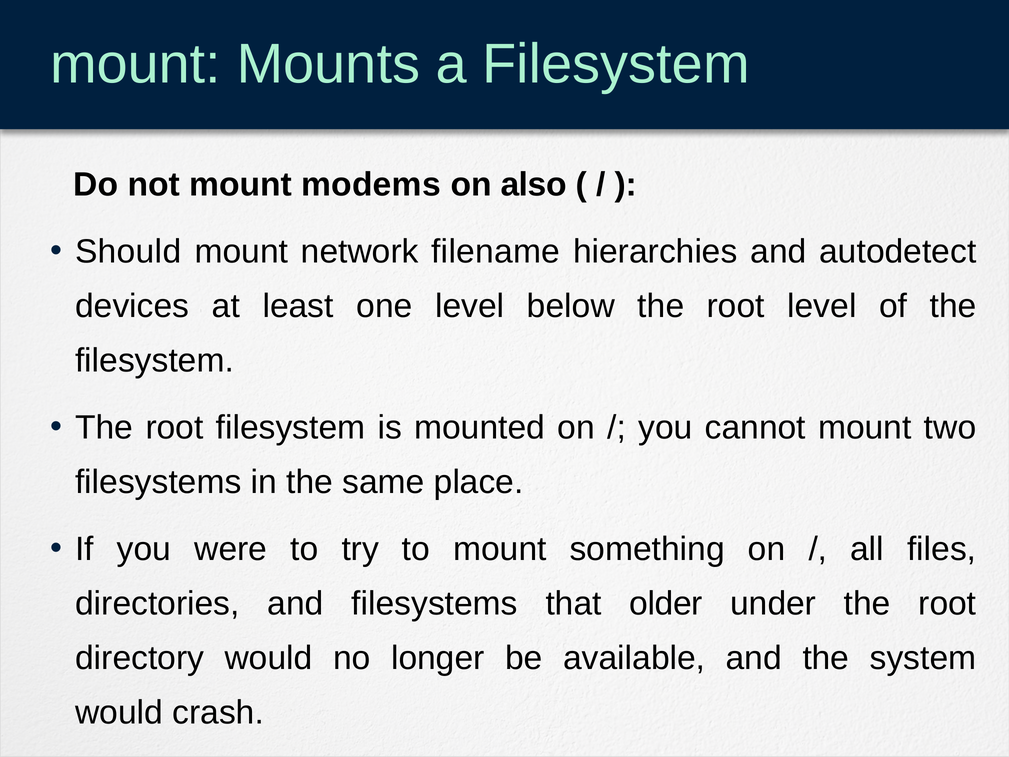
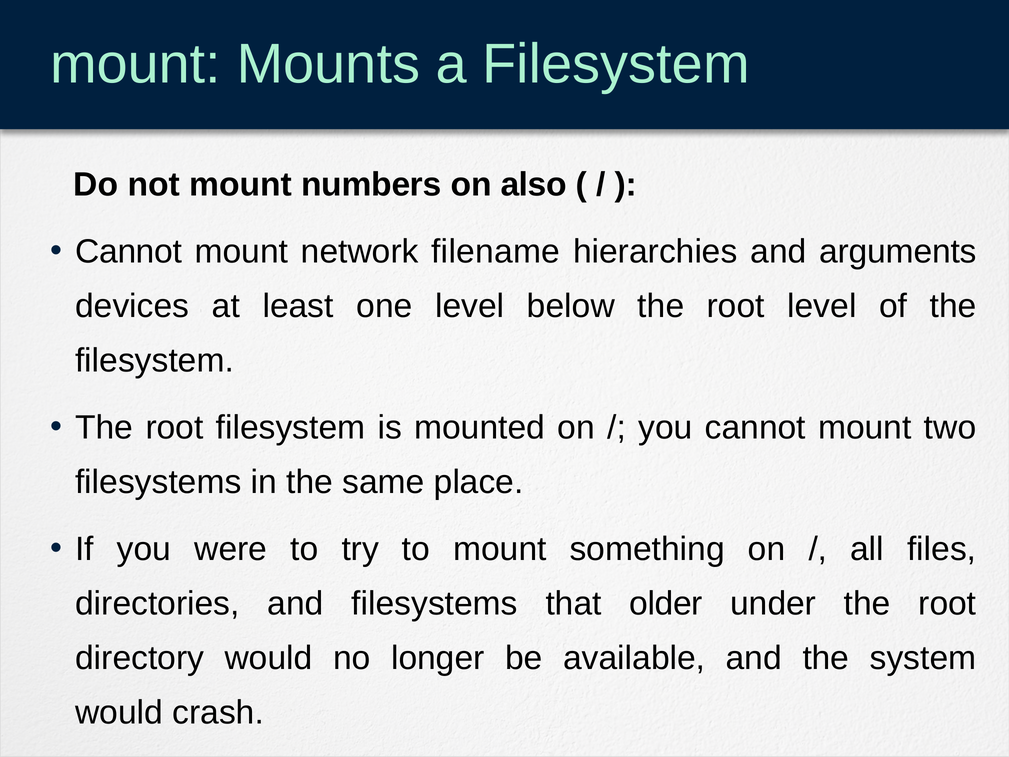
modems: modems -> numbers
Should at (128, 252): Should -> Cannot
autodetect: autodetect -> arguments
